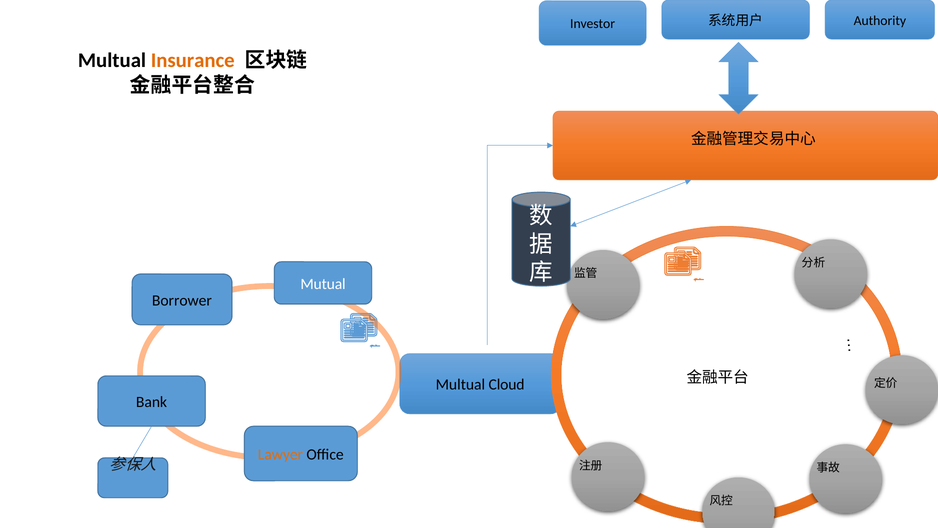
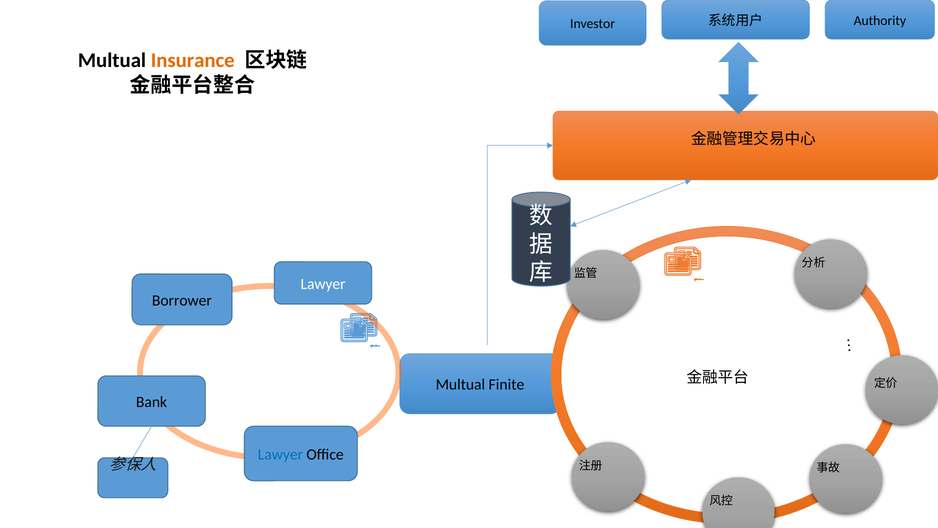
Mutual at (323, 284): Mutual -> Lawyer
Cloud: Cloud -> Finite
Lawyer at (280, 454) colour: orange -> blue
